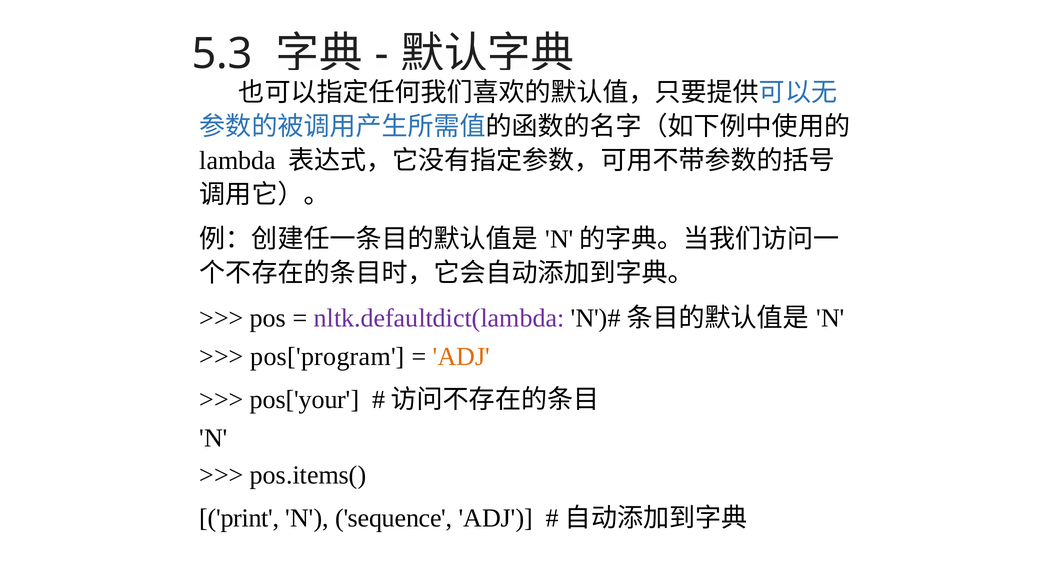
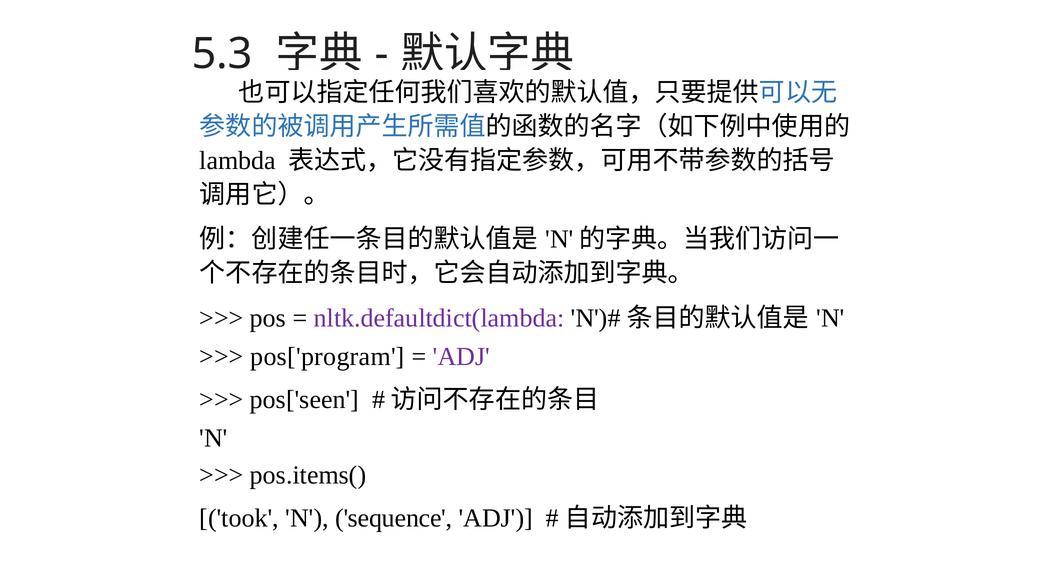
ADJ at (461, 356) colour: orange -> purple
pos['your: pos['your -> pos['seen
print: print -> took
